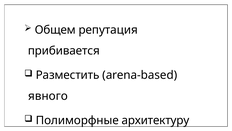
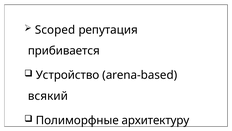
Общем: Общем -> Scoped
Разместить: Разместить -> Устройство
явного: явного -> всякий
